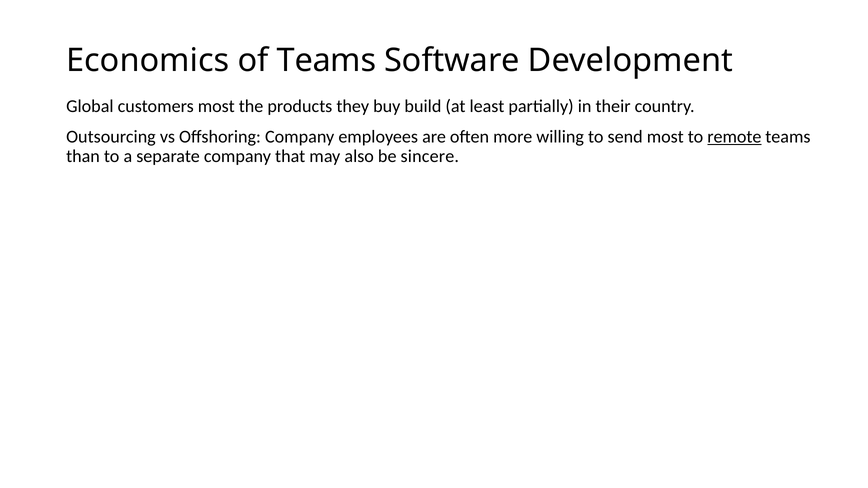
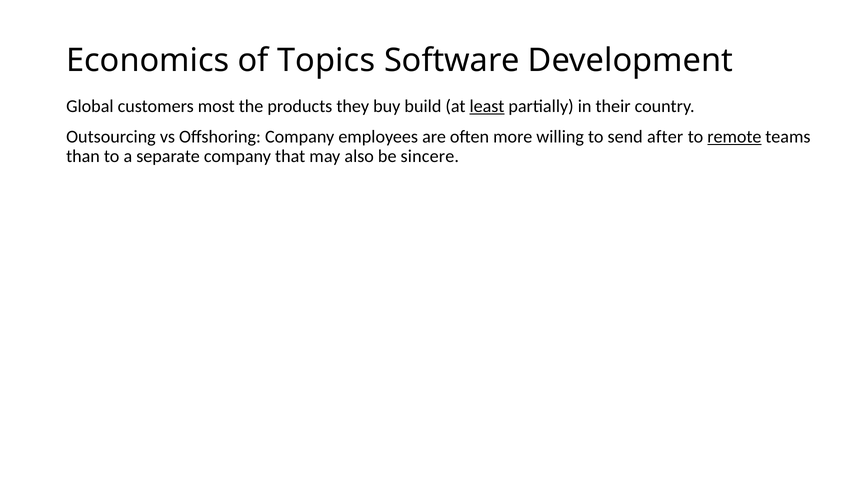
of Teams: Teams -> Topics
least underline: none -> present
send most: most -> after
